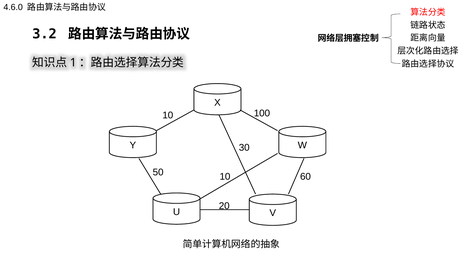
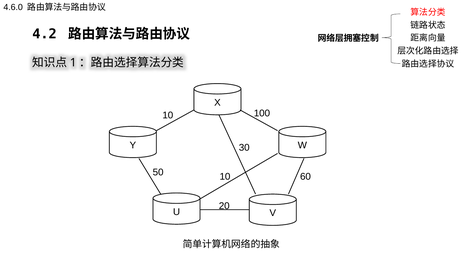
3.2: 3.2 -> 4.2
